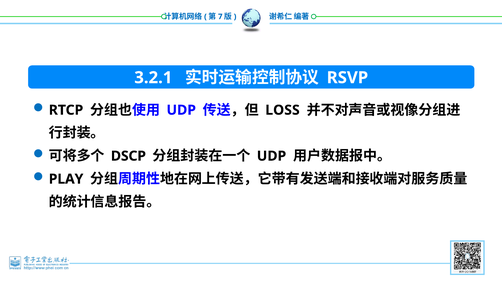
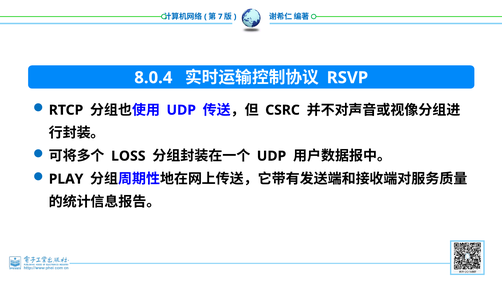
3.2.1: 3.2.1 -> 8.0.4
LOSS: LOSS -> CSRC
DSCP: DSCP -> LOSS
